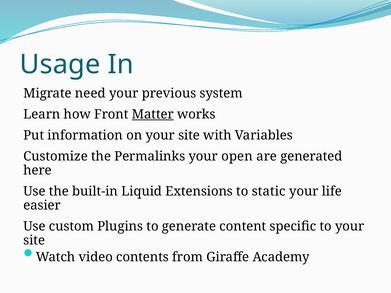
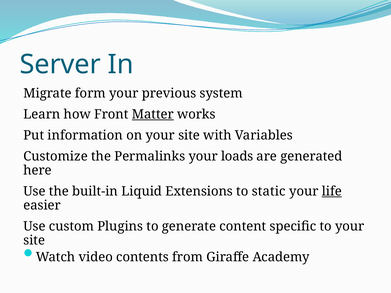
Usage: Usage -> Server
need: need -> form
open: open -> loads
life underline: none -> present
